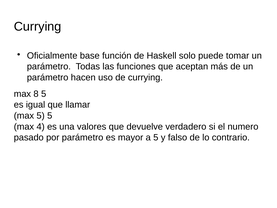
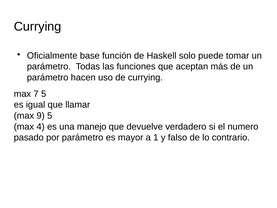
8: 8 -> 7
max 5: 5 -> 9
valores: valores -> manejo
a 5: 5 -> 1
